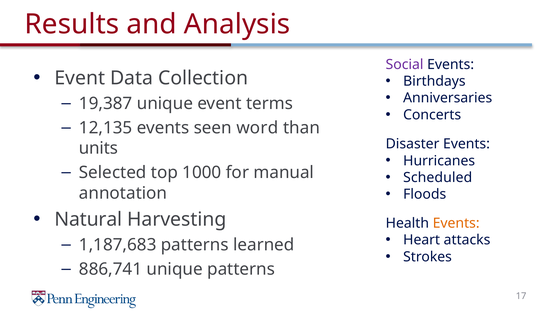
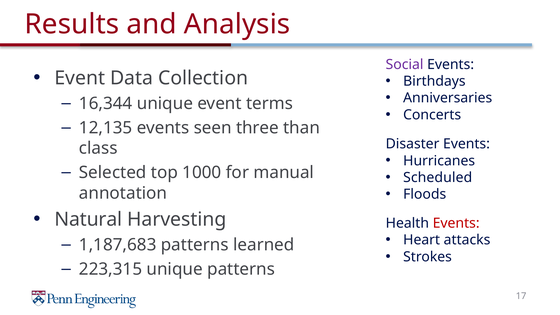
19,387: 19,387 -> 16,344
word: word -> three
units: units -> class
Events at (456, 223) colour: orange -> red
886,741: 886,741 -> 223,315
